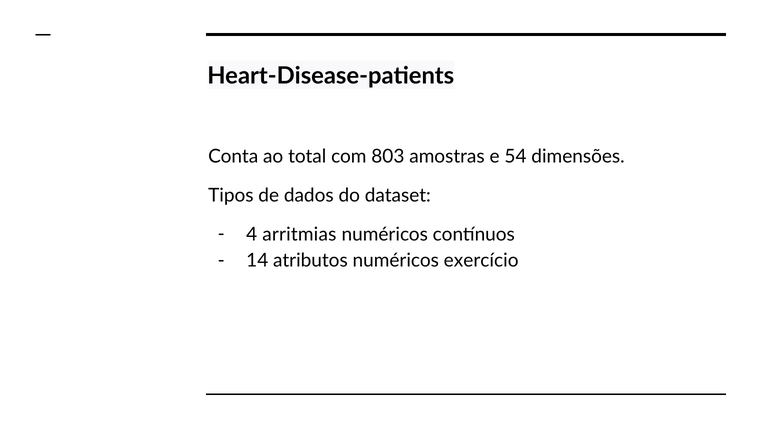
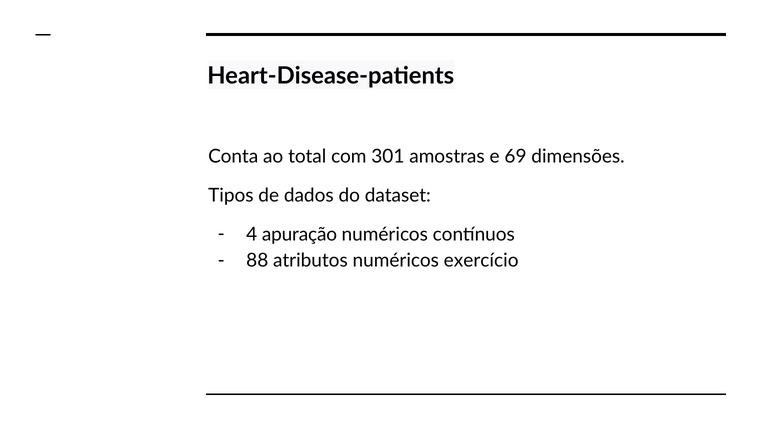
803: 803 -> 301
54: 54 -> 69
arritmias: arritmias -> apuração
14: 14 -> 88
